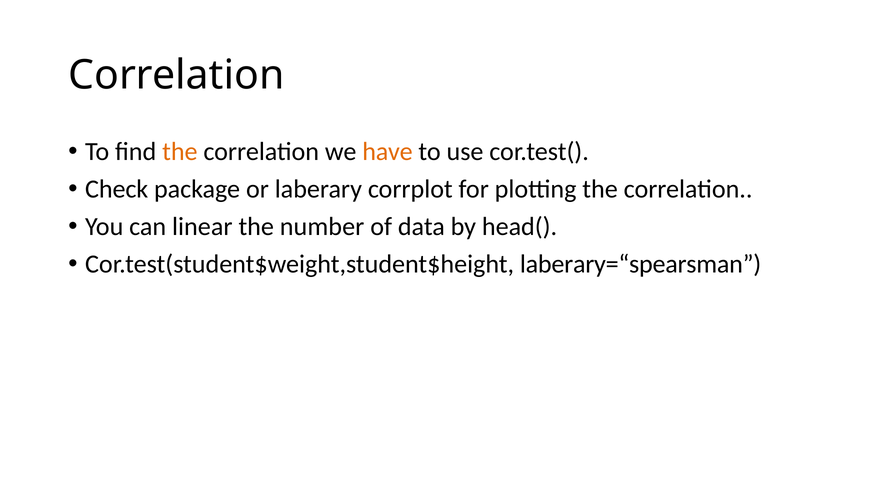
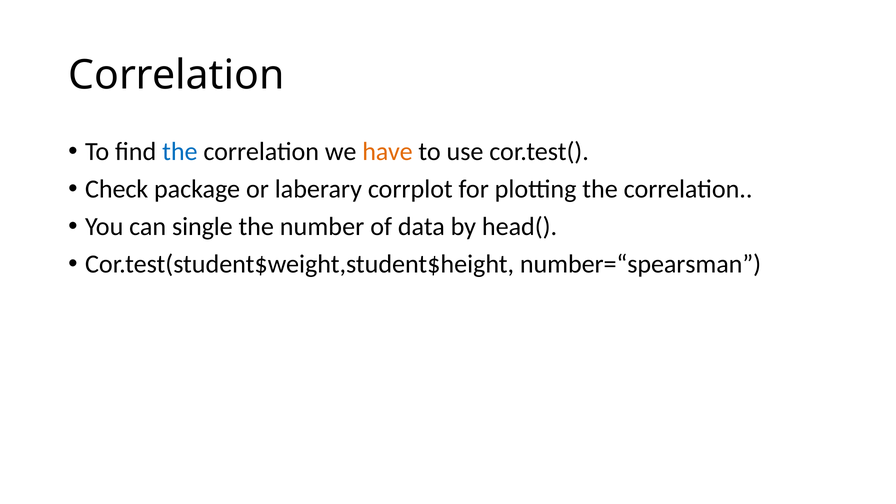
the at (180, 151) colour: orange -> blue
linear: linear -> single
laberary=“spearsman: laberary=“spearsman -> number=“spearsman
